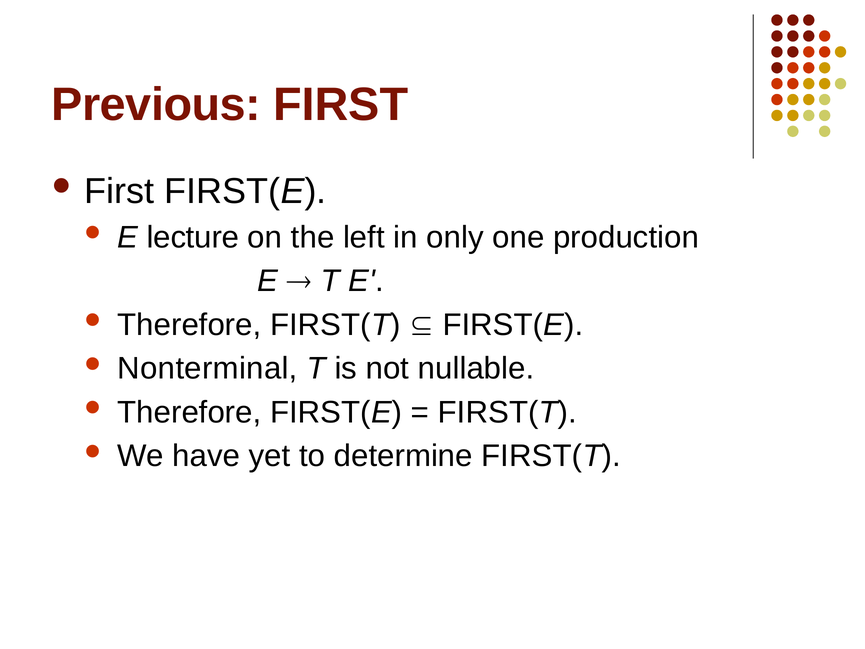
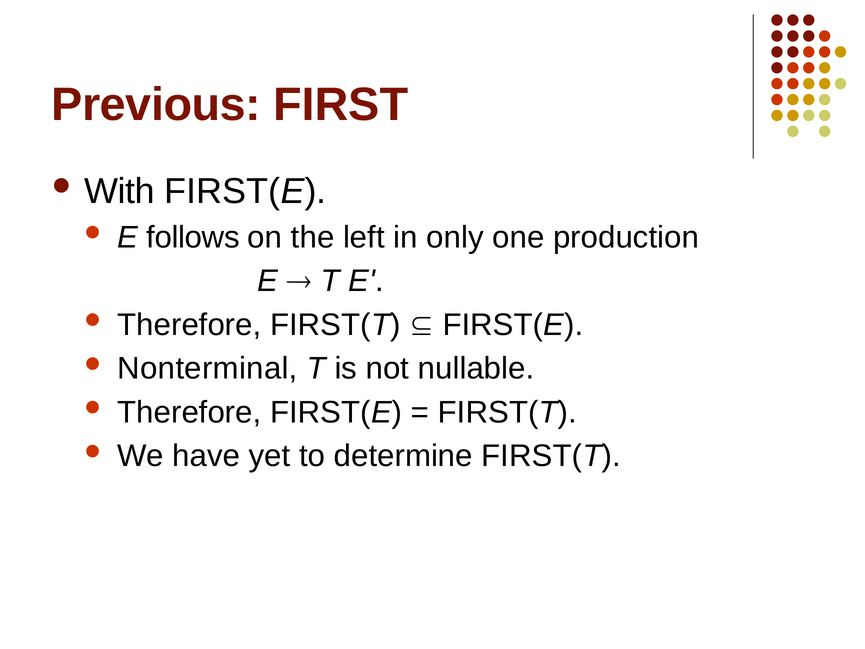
First at (119, 191): First -> With
lecture: lecture -> follows
